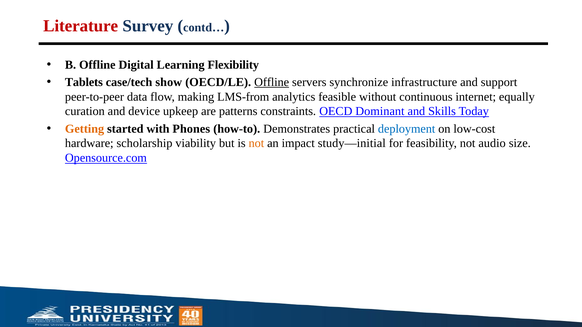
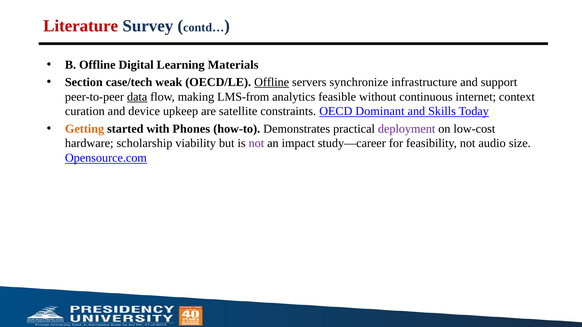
Flexibility: Flexibility -> Materials
Tablets: Tablets -> Section
show: show -> weak
data underline: none -> present
equally: equally -> context
patterns: patterns -> satellite
deployment colour: blue -> purple
not at (256, 143) colour: orange -> purple
study—initial: study—initial -> study—career
